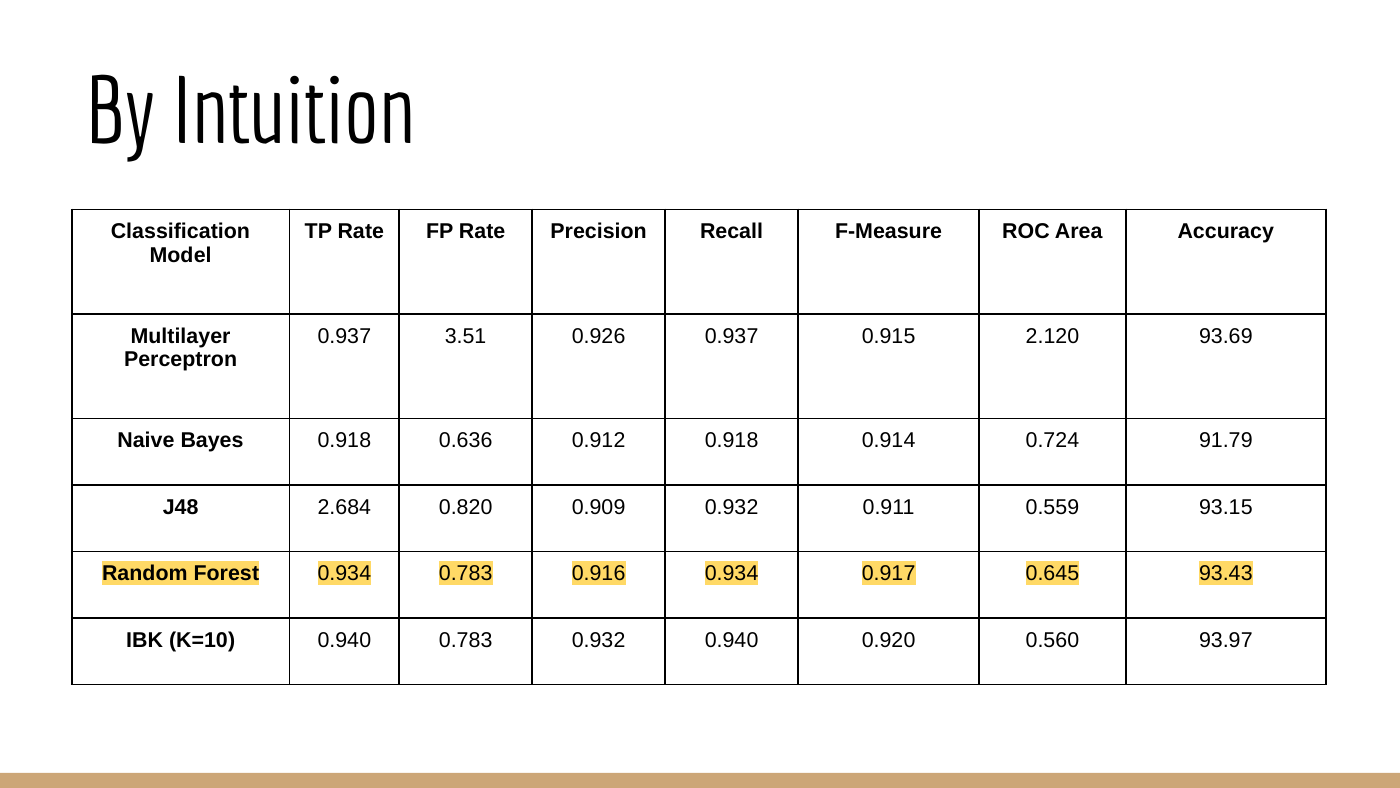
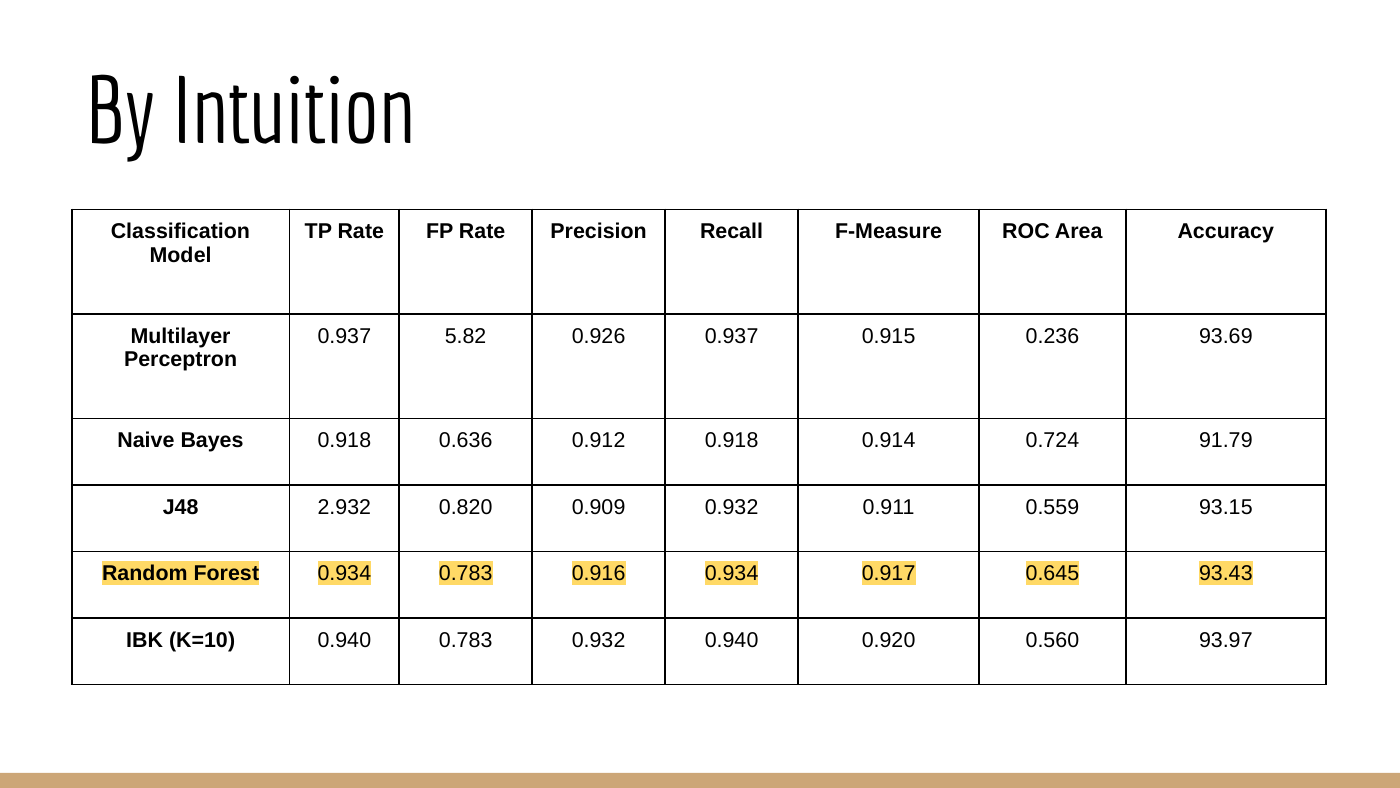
3.51: 3.51 -> 5.82
2.120: 2.120 -> 0.236
2.684: 2.684 -> 2.932
